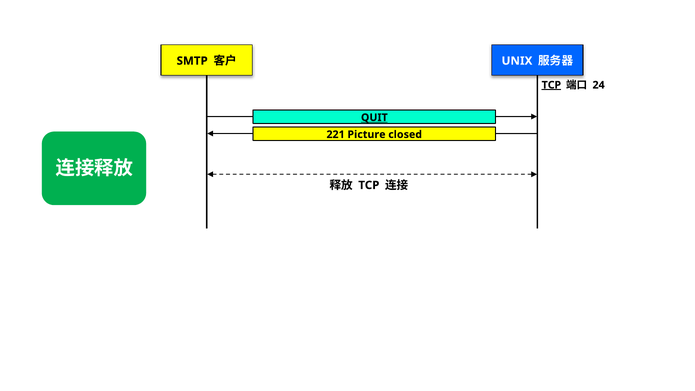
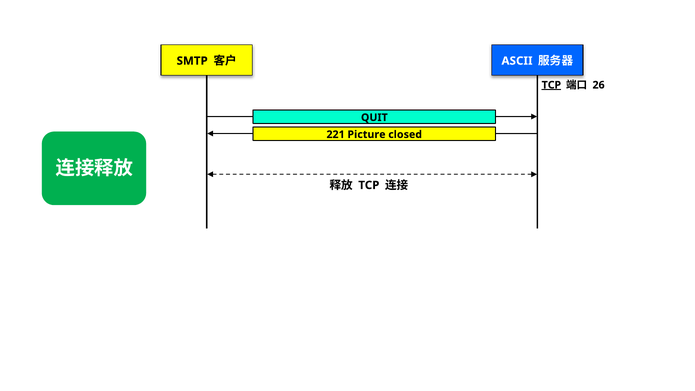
UNIX: UNIX -> ASCII
24: 24 -> 26
QUIT underline: present -> none
